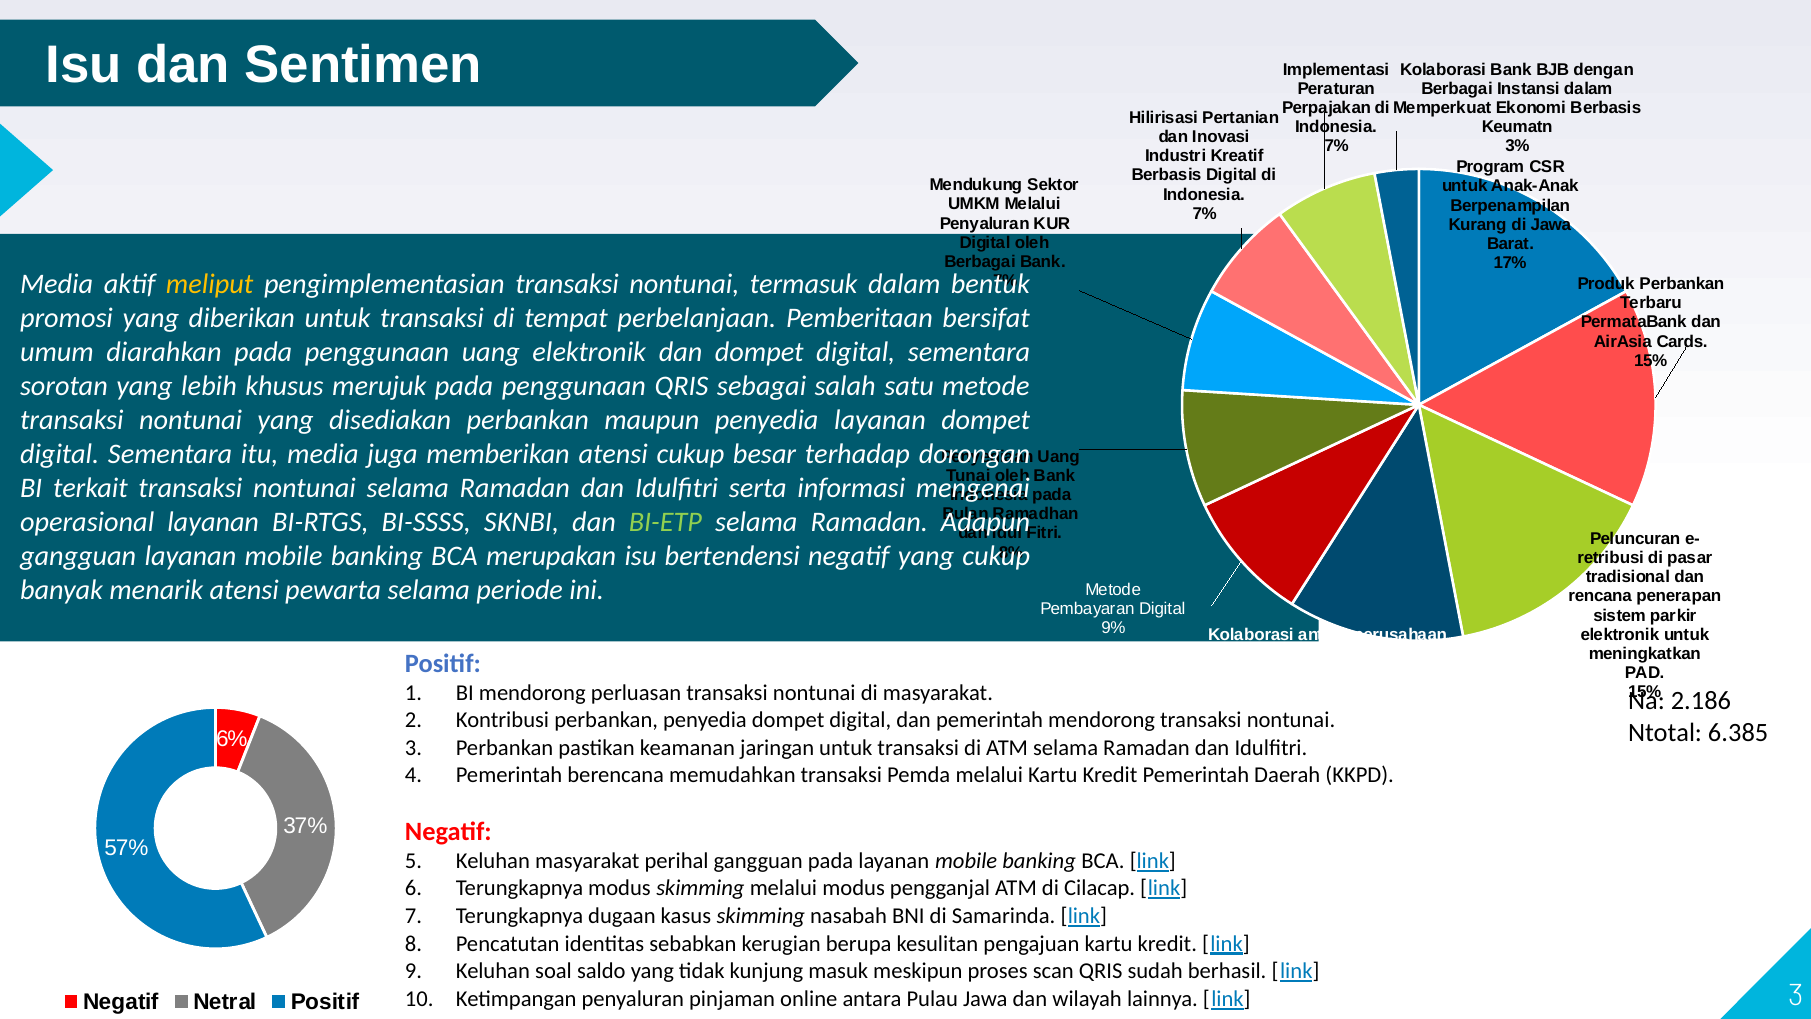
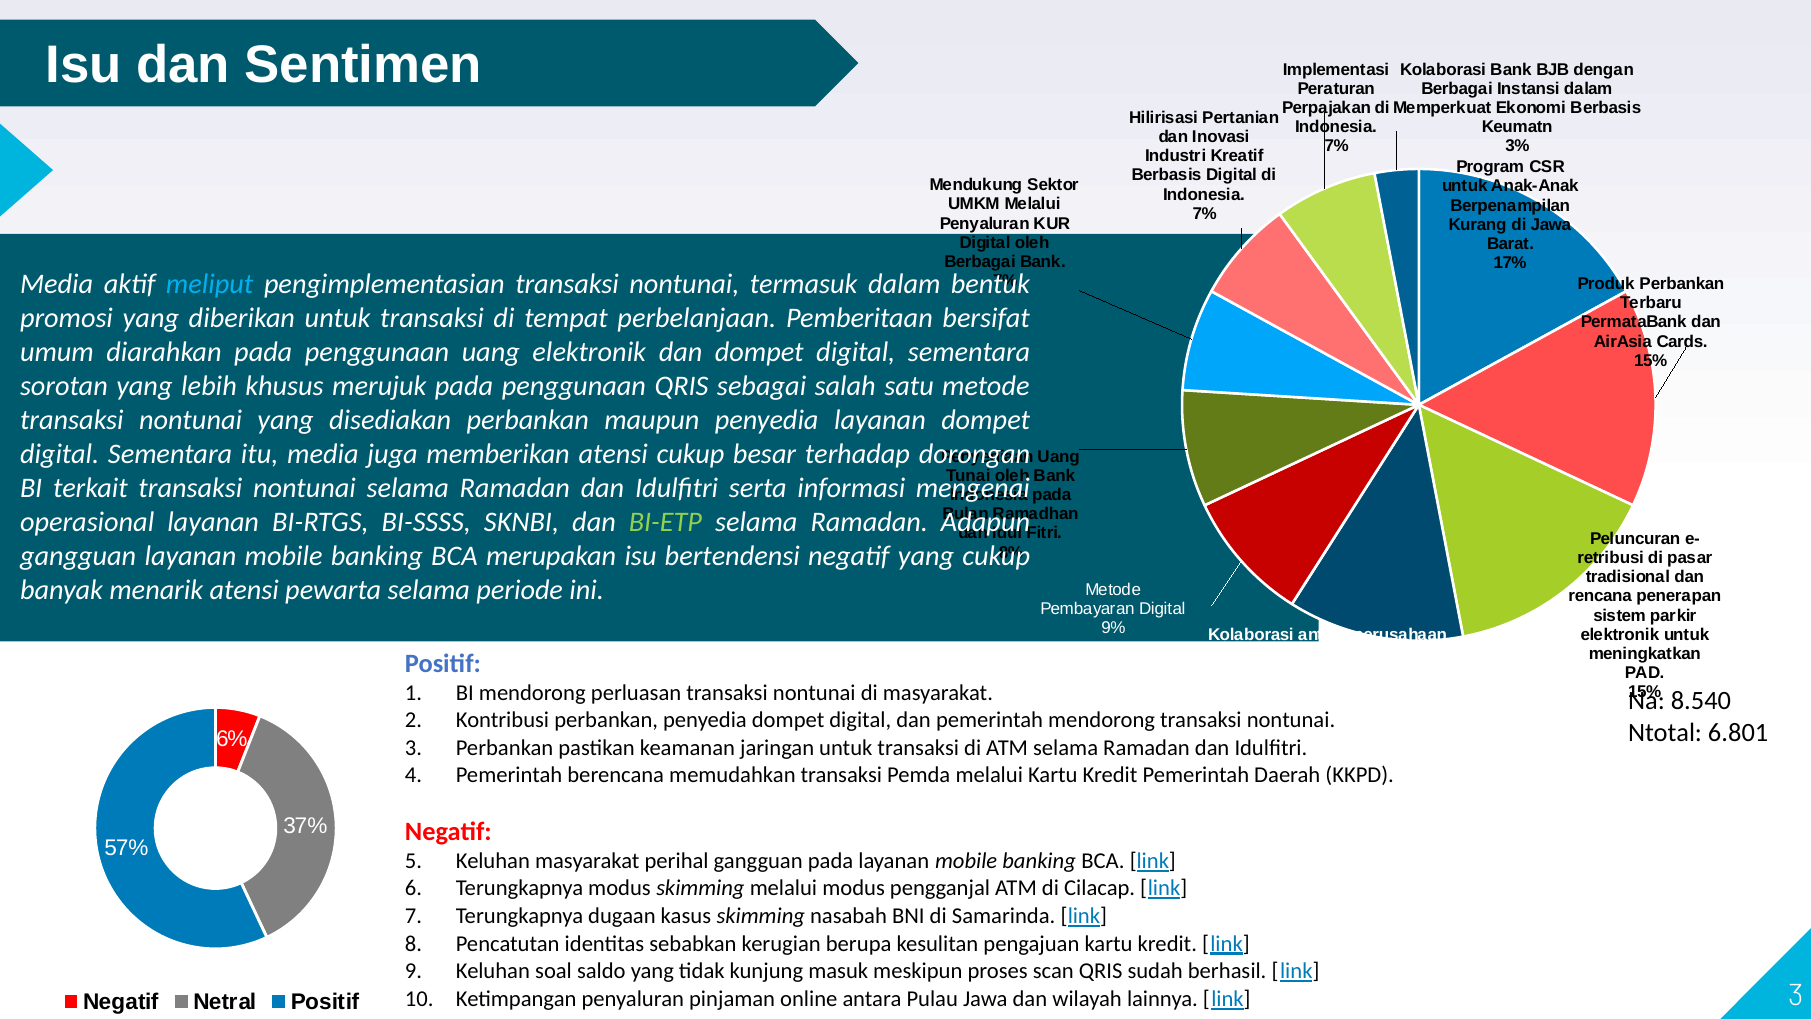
meliput colour: yellow -> light blue
2.186: 2.186 -> 8.540
6.385: 6.385 -> 6.801
